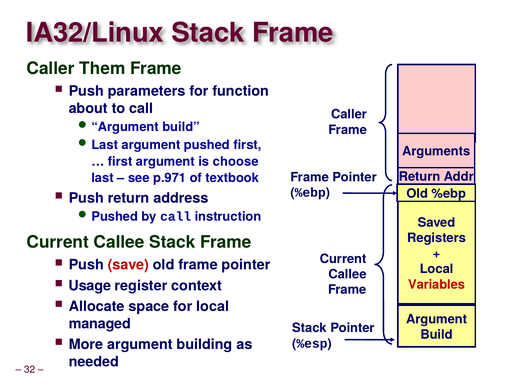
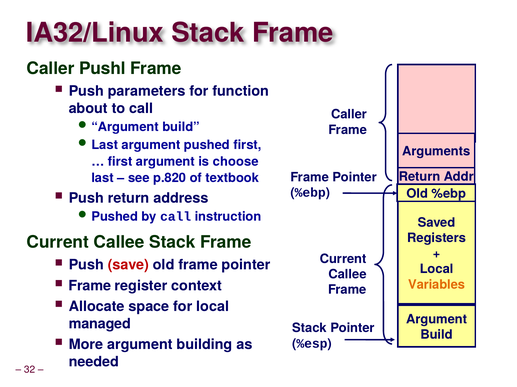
Them: Them -> Pushl
p.971: p.971 -> p.820
Usage at (90, 286): Usage -> Frame
Variables colour: red -> orange
